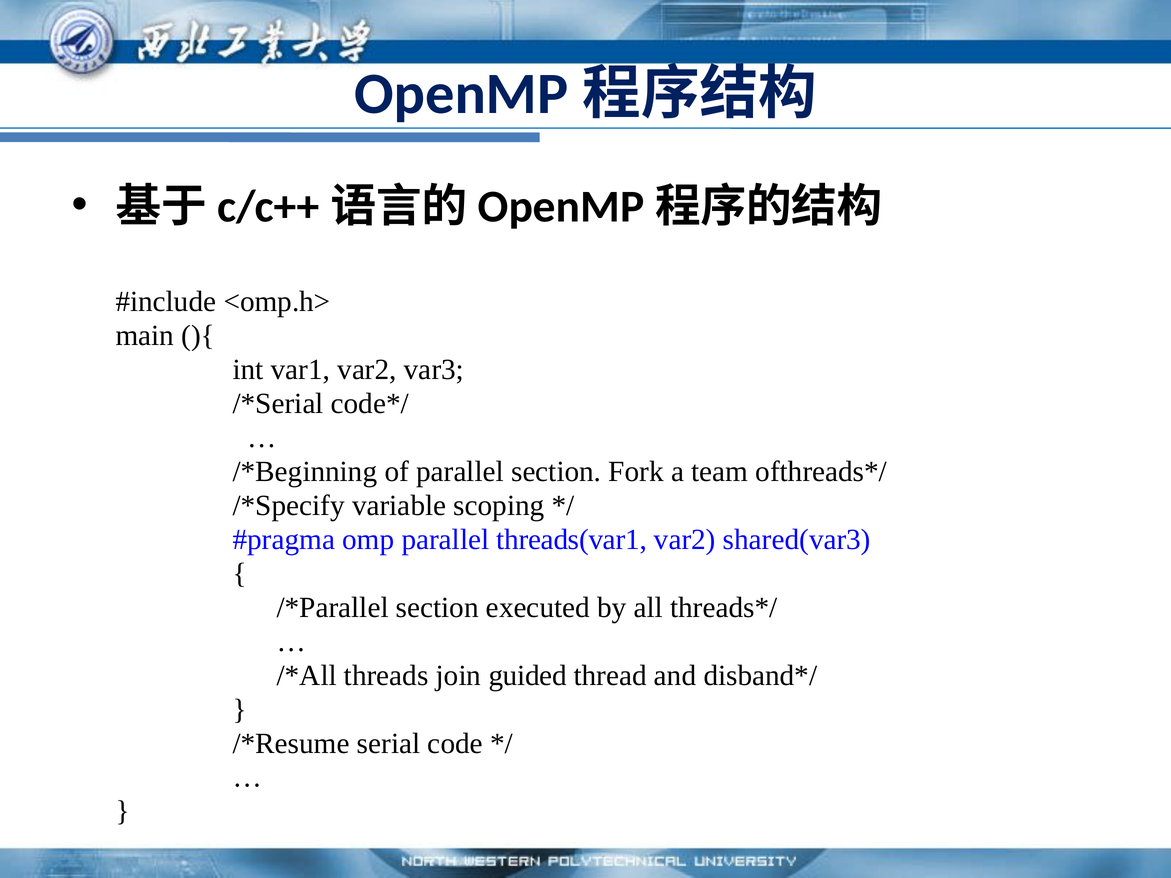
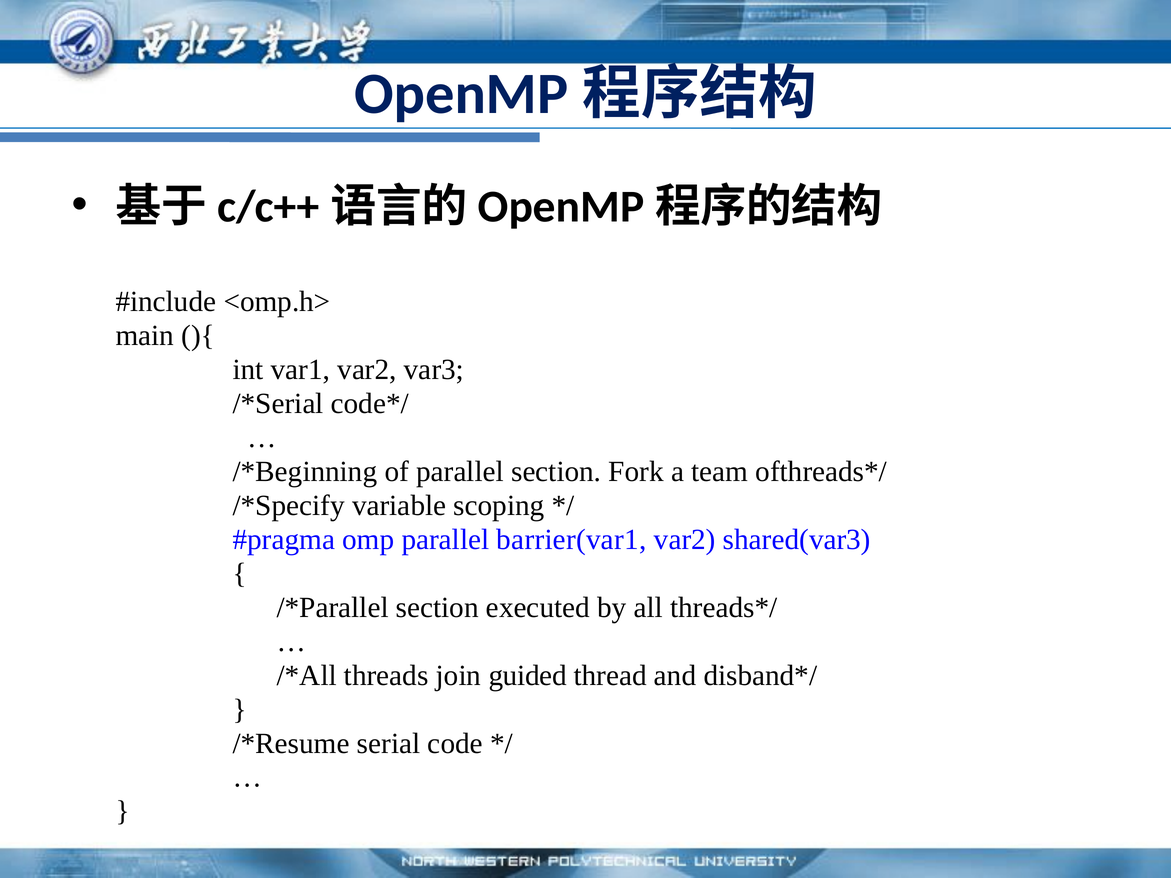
threads(var1: threads(var1 -> barrier(var1
